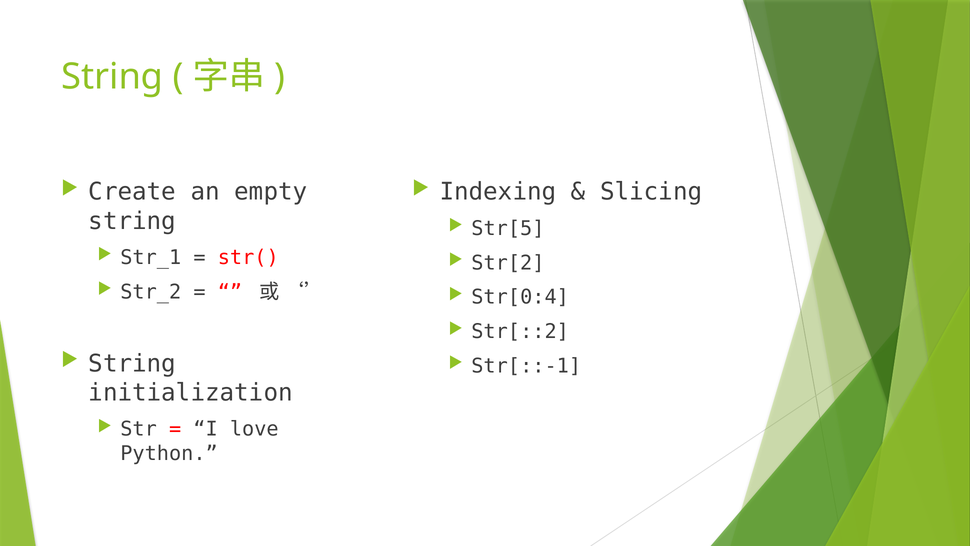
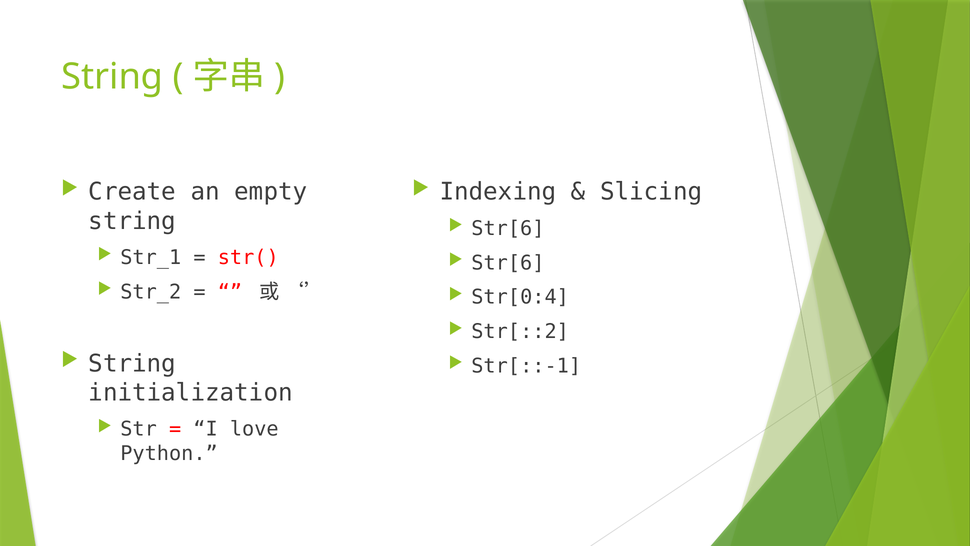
Str[5 at (508, 228): Str[5 -> Str[6
Str[2 at (508, 263): Str[2 -> Str[6
